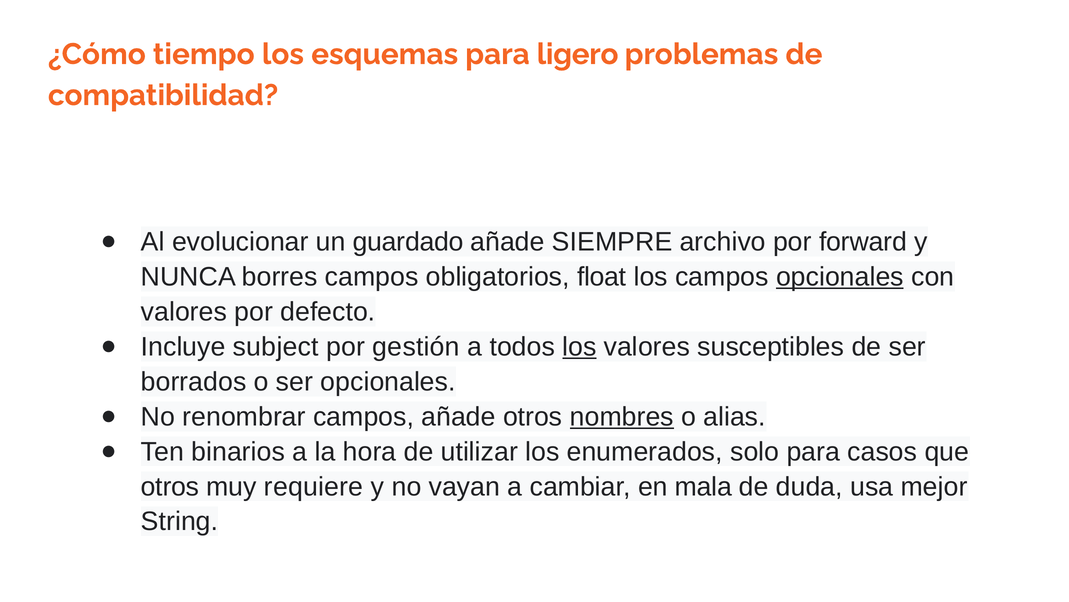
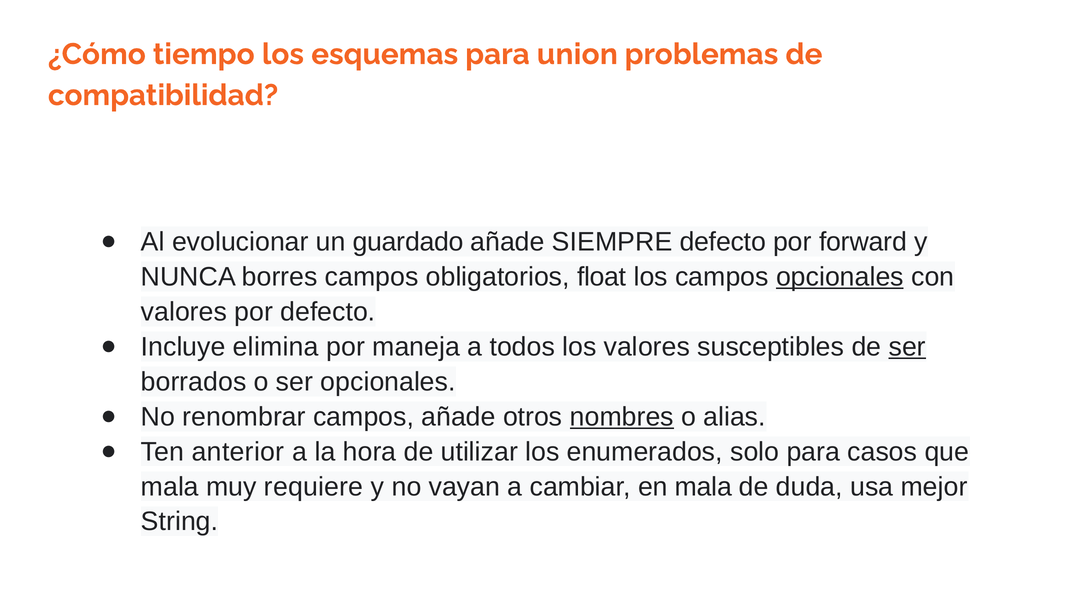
ligero: ligero -> union
SIEMPRE archivo: archivo -> defecto
subject: subject -> elimina
gestión: gestión -> maneja
los at (579, 346) underline: present -> none
ser at (907, 346) underline: none -> present
binarios: binarios -> anterior
otros at (170, 486): otros -> mala
